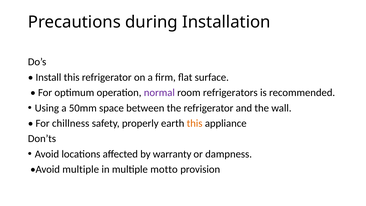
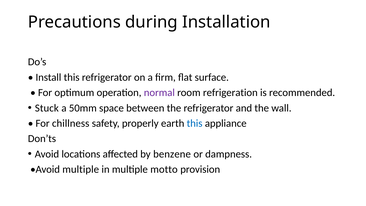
refrigerators: refrigerators -> refrigeration
Using: Using -> Stuck
this at (195, 123) colour: orange -> blue
warranty: warranty -> benzene
